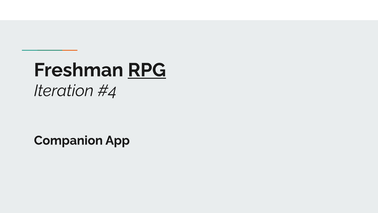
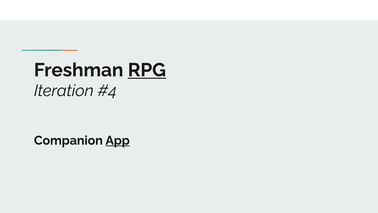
App underline: none -> present
